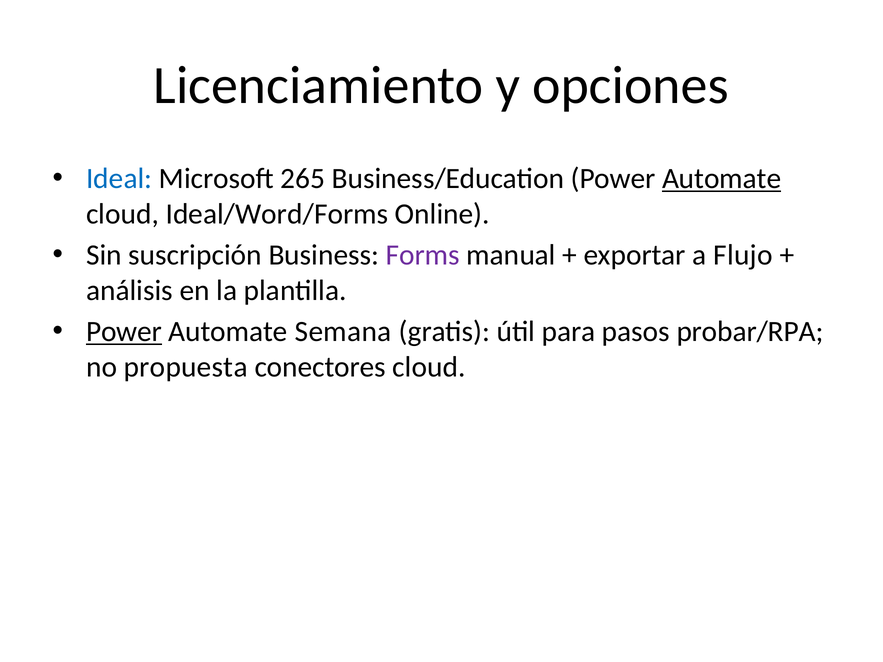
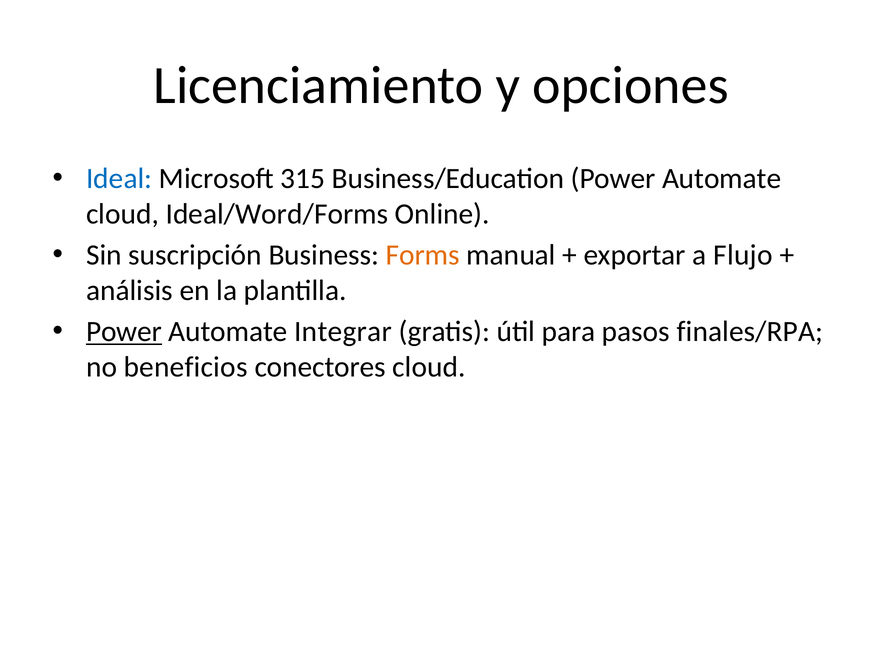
265: 265 -> 315
Automate at (722, 179) underline: present -> none
Forms colour: purple -> orange
Semana: Semana -> Integrar
probar/RPA: probar/RPA -> finales/RPA
propuesta: propuesta -> beneficios
